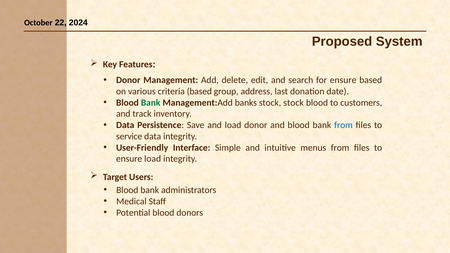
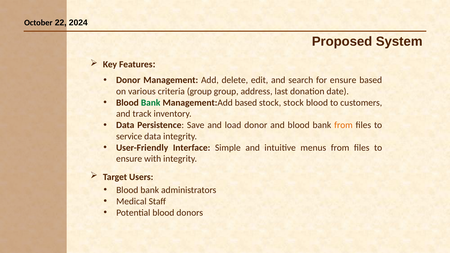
criteria based: based -> group
Management:Add banks: banks -> based
from at (343, 125) colour: blue -> orange
ensure load: load -> with
